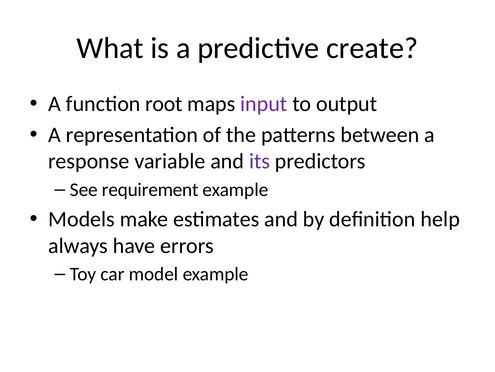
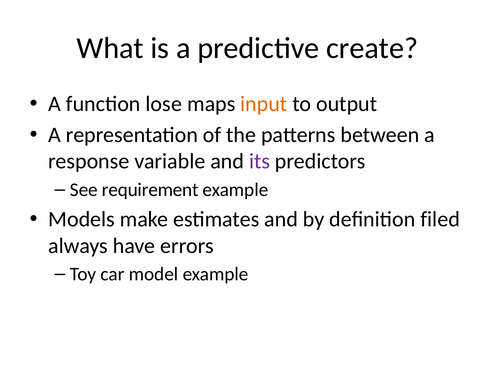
root: root -> lose
input colour: purple -> orange
help: help -> filed
